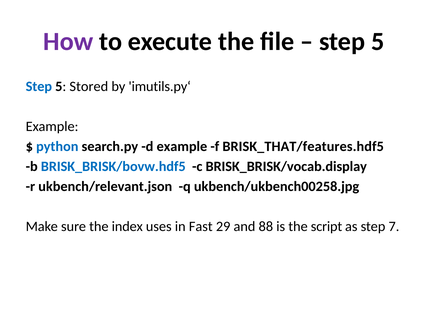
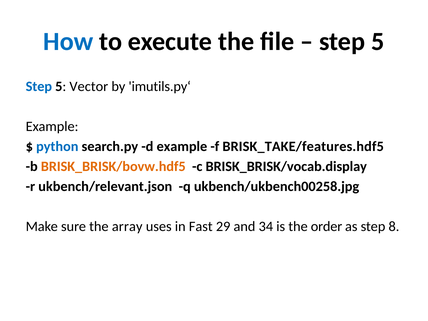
How colour: purple -> blue
Stored: Stored -> Vector
BRISK_THAT/features.hdf5: BRISK_THAT/features.hdf5 -> BRISK_TAKE/features.hdf5
BRISK_BRISK/bovw.hdf5 colour: blue -> orange
index: index -> array
88: 88 -> 34
script: script -> order
7: 7 -> 8
